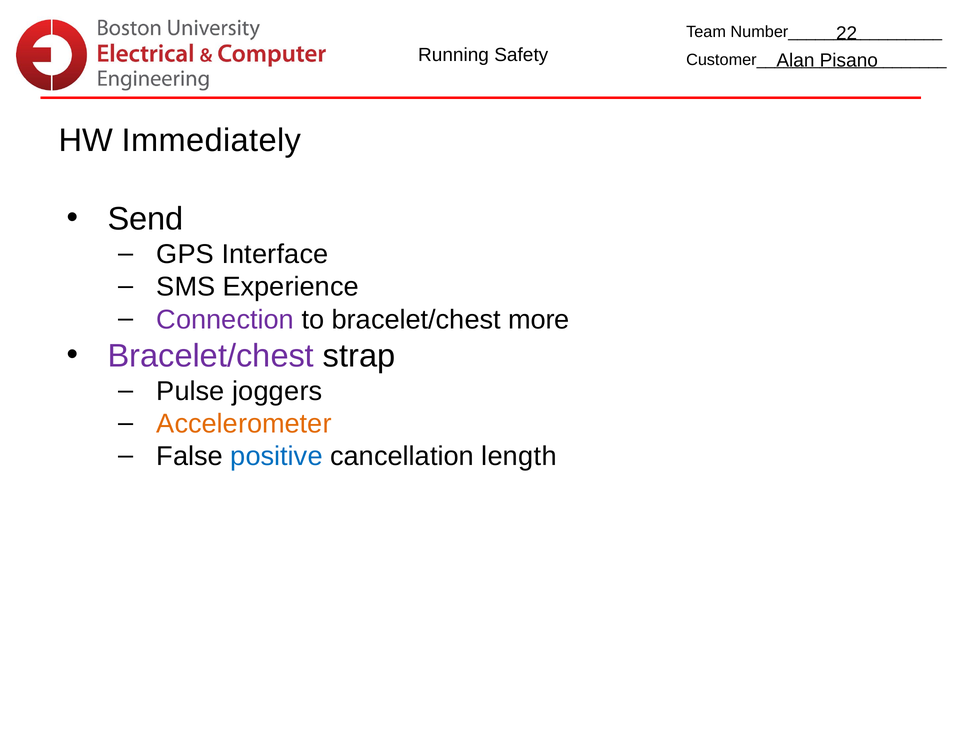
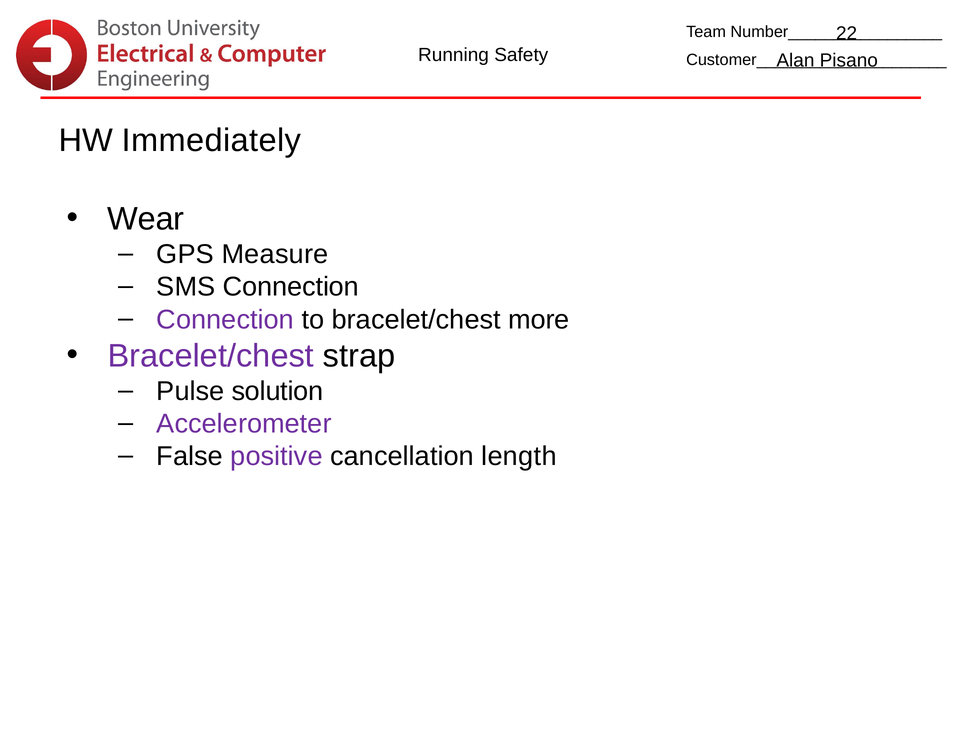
Send: Send -> Wear
Interface: Interface -> Measure
SMS Experience: Experience -> Connection
joggers: joggers -> solution
Accelerometer colour: orange -> purple
positive colour: blue -> purple
